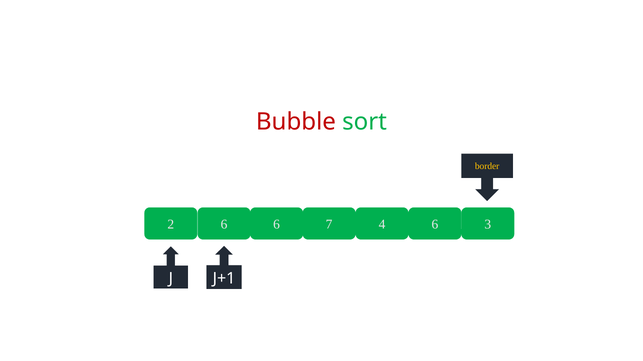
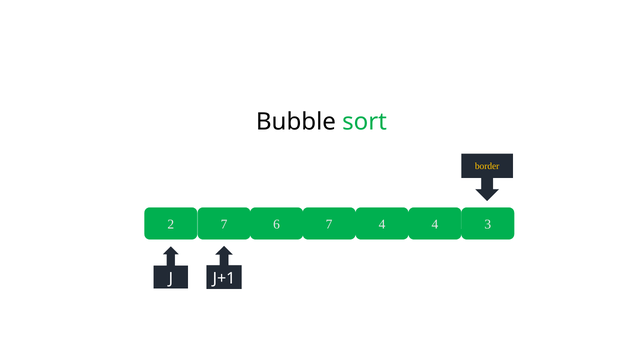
Bubble colour: red -> black
2 6: 6 -> 7
4 6: 6 -> 4
